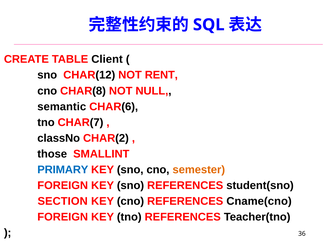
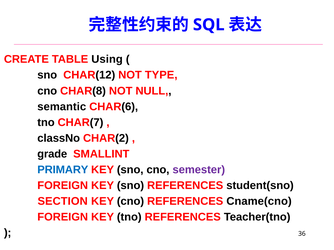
Client: Client -> Using
RENT: RENT -> TYPE
those: those -> grade
semester colour: orange -> purple
